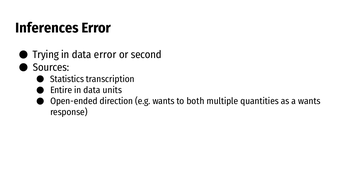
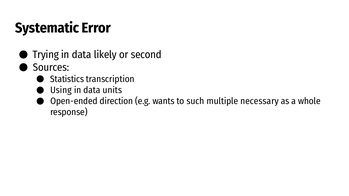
Inferences: Inferences -> Systematic
data error: error -> likely
Entire: Entire -> Using
both: both -> such
quantities: quantities -> necessary
a wants: wants -> whole
